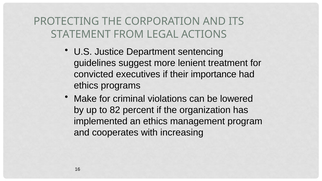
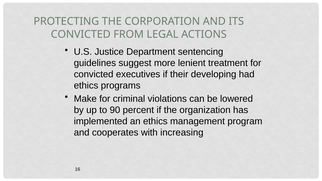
STATEMENT at (81, 34): STATEMENT -> CONVICTED
importance: importance -> developing
82: 82 -> 90
